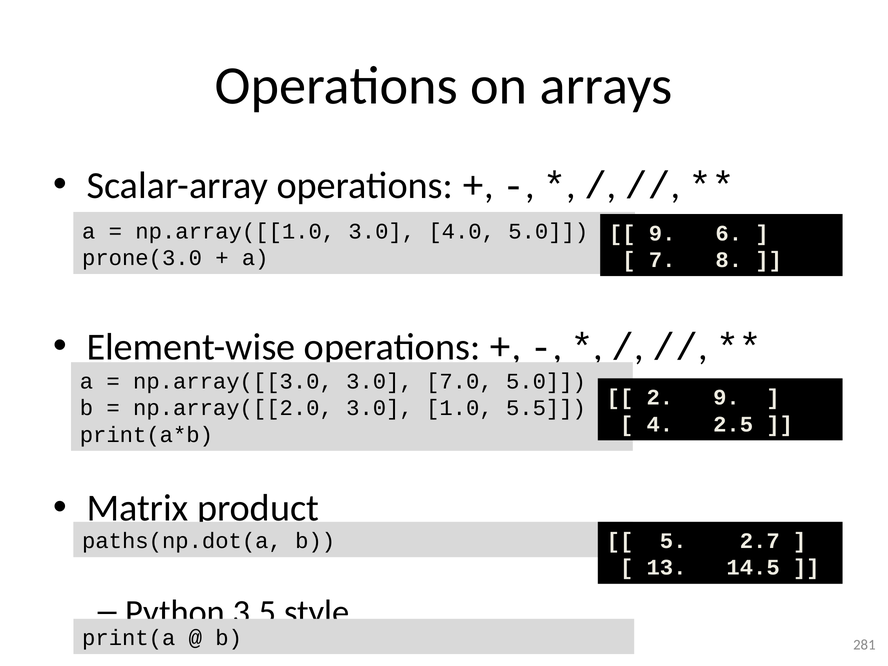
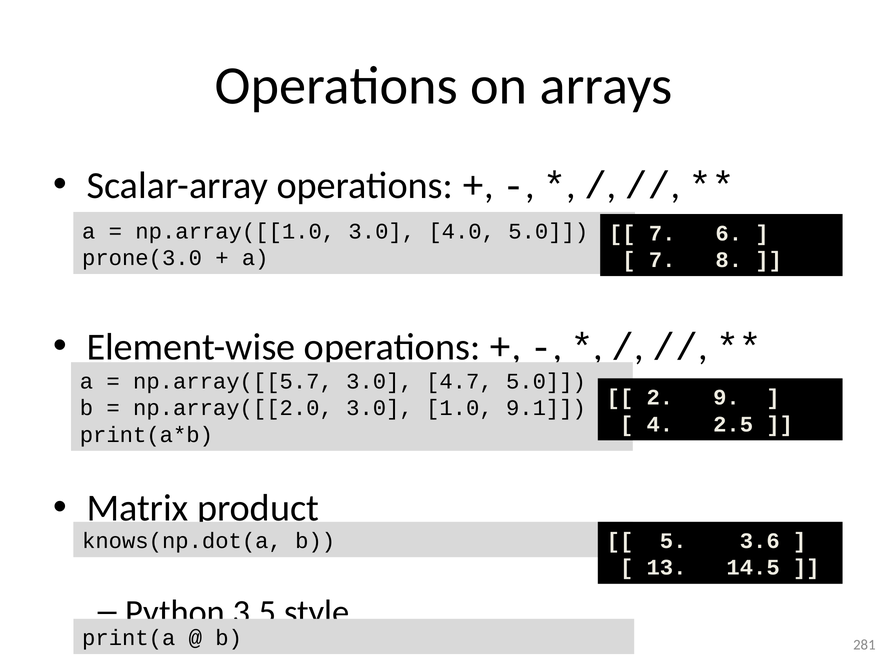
9 at (662, 233): 9 -> 7
np.array([[3.0: np.array([[3.0 -> np.array([[5.7
7.0: 7.0 -> 4.7
5.5: 5.5 -> 9.1
paths(np.dot(a: paths(np.dot(a -> knows(np.dot(a
2.7: 2.7 -> 3.6
